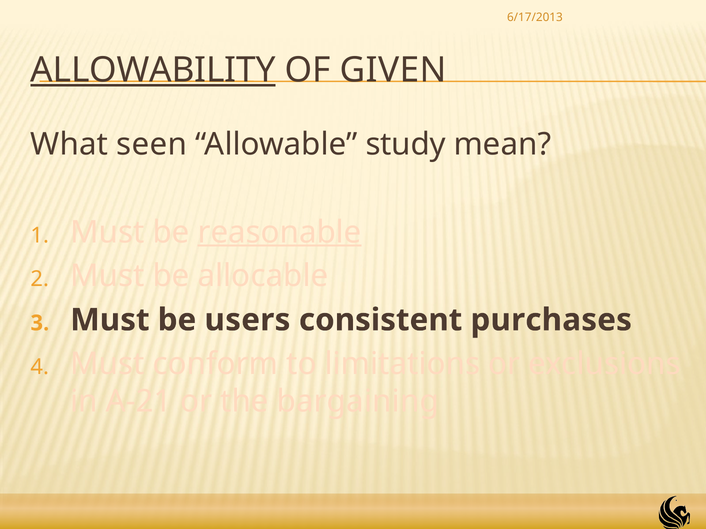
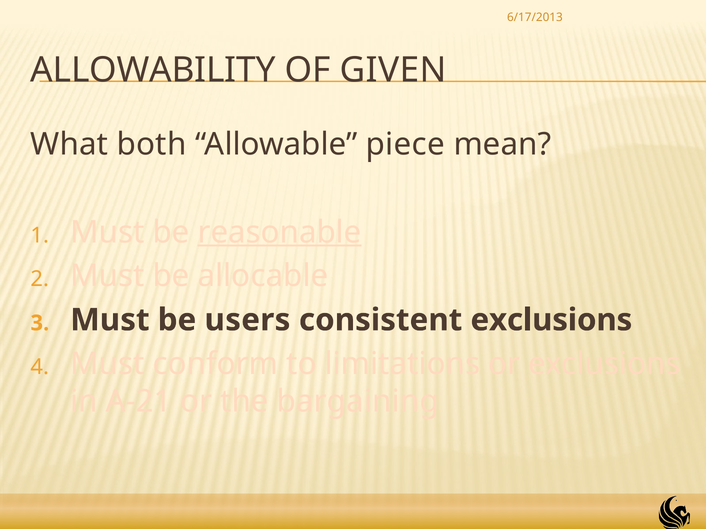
ALLOWABILITY underline: present -> none
seen: seen -> both
study: study -> piece
consistent purchases: purchases -> exclusions
